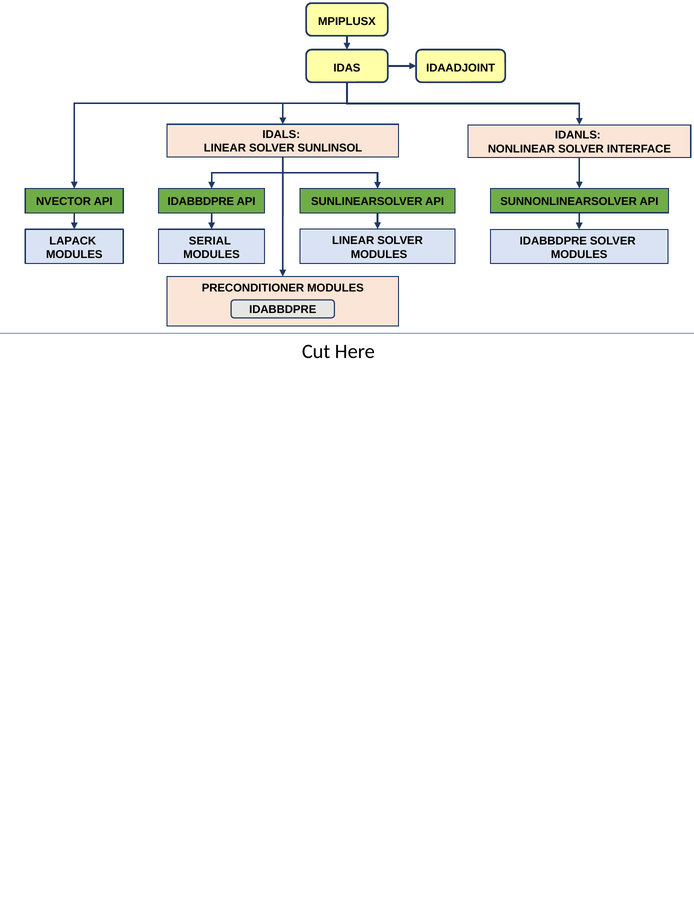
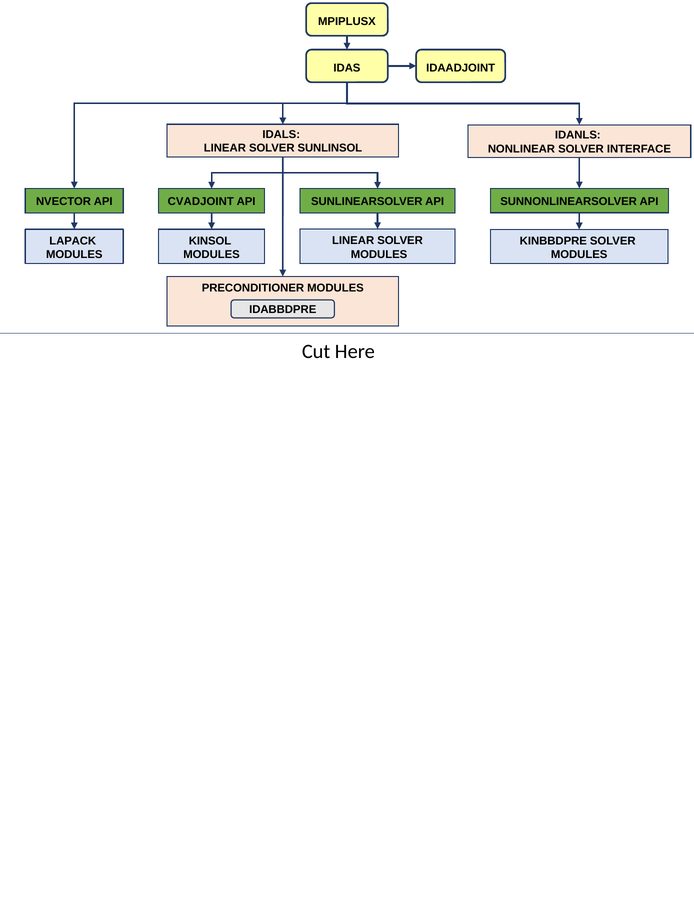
IDABBDPRE at (201, 202): IDABBDPRE -> CVADJOINT
SERIAL: SERIAL -> KINSOL
IDABBDPRE at (553, 241): IDABBDPRE -> KINBBDPRE
